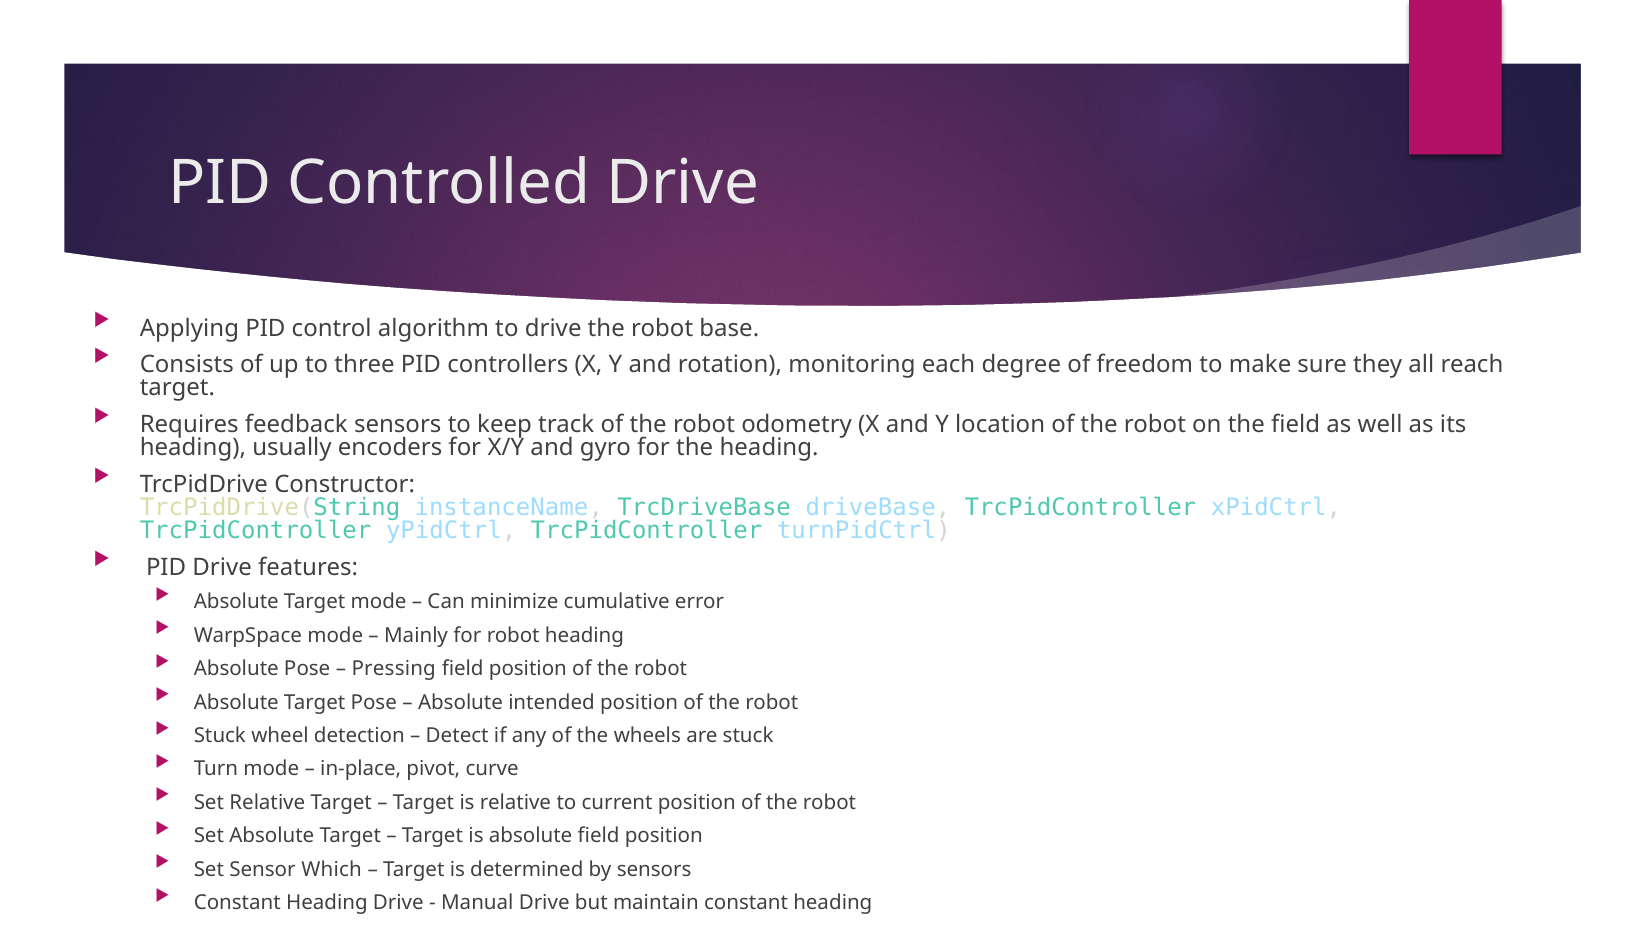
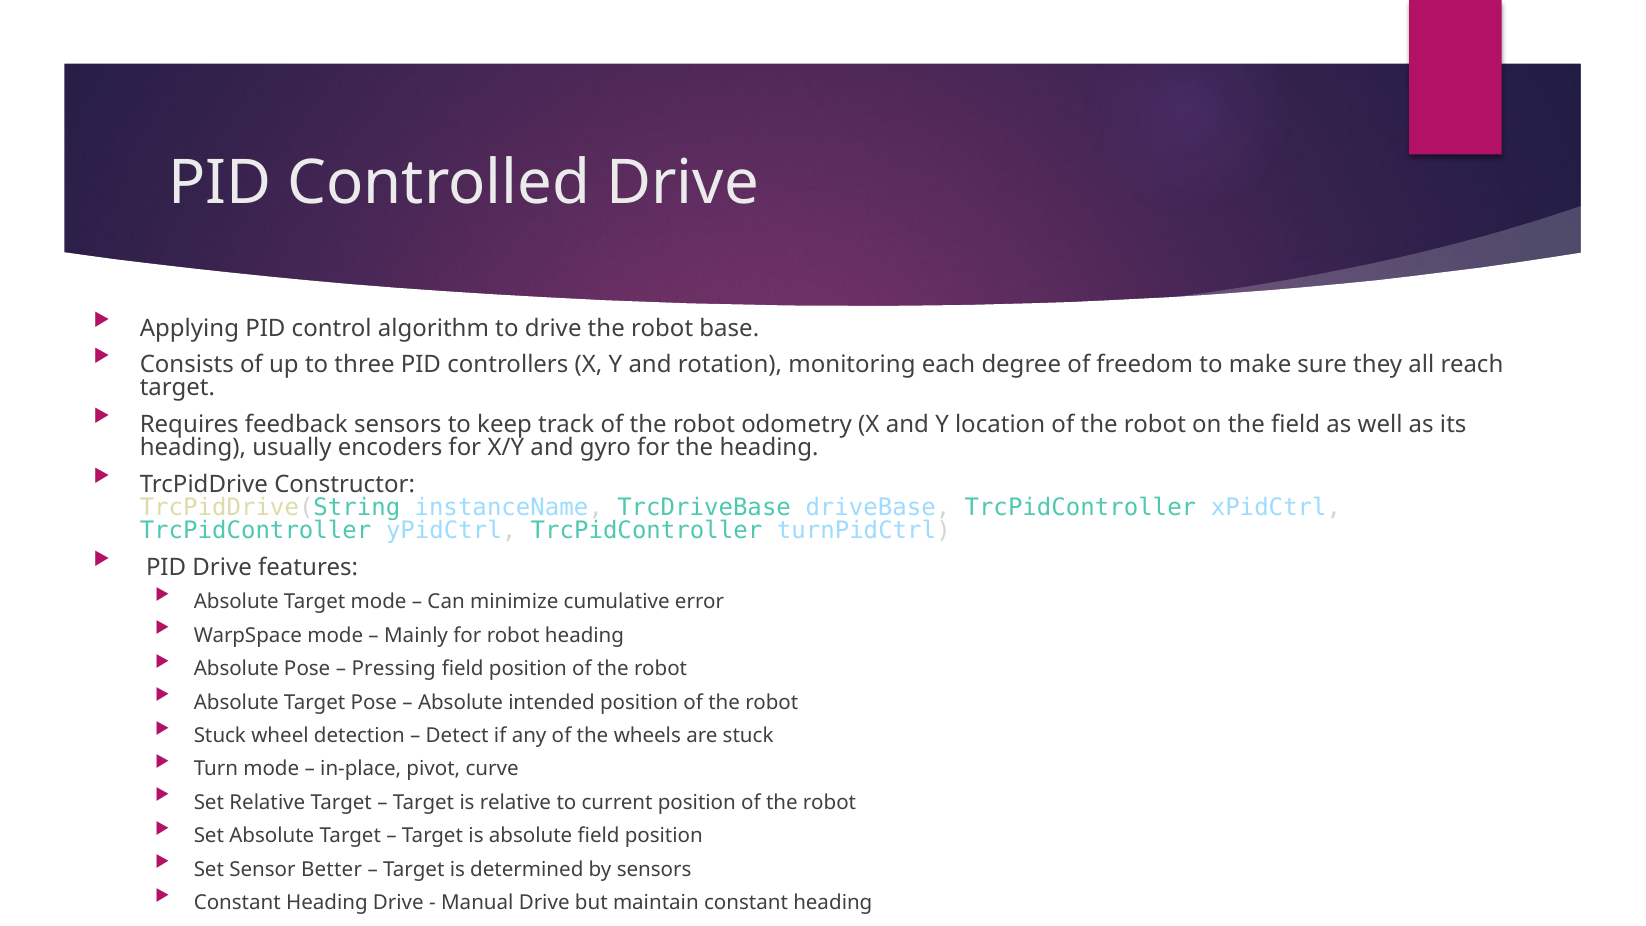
Which: Which -> Better
